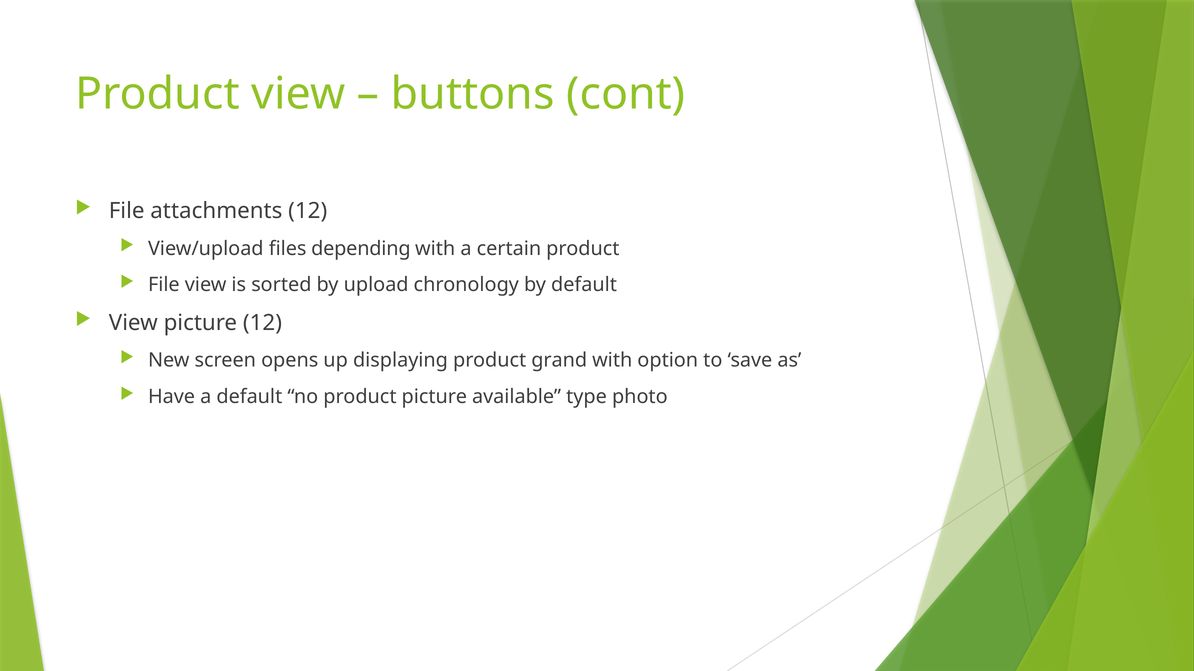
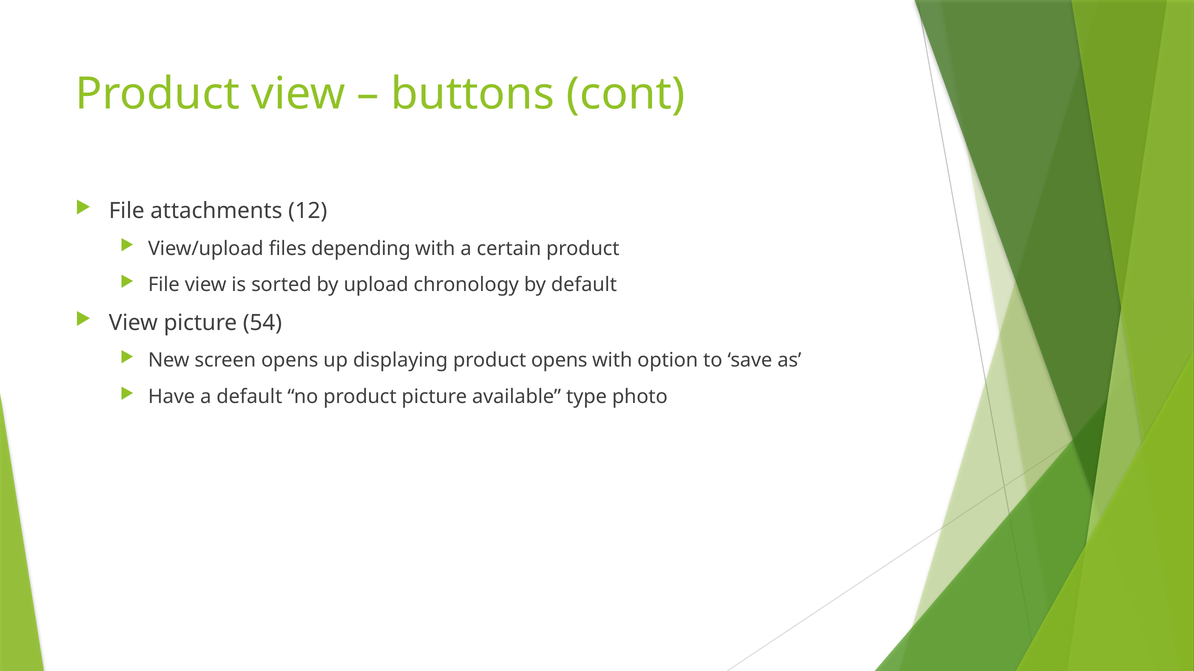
picture 12: 12 -> 54
product grand: grand -> opens
